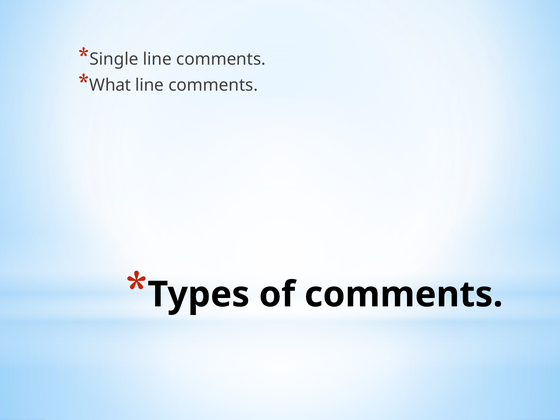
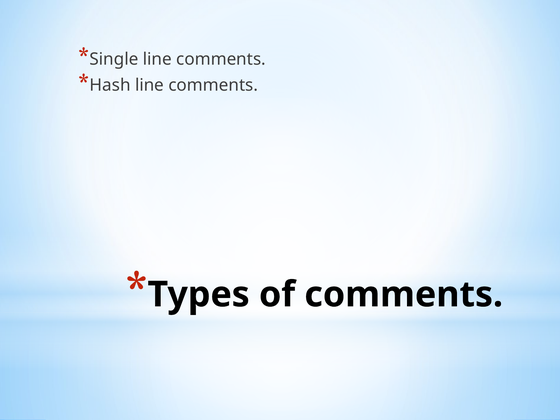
What: What -> Hash
